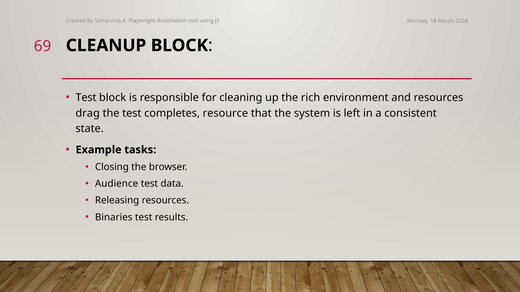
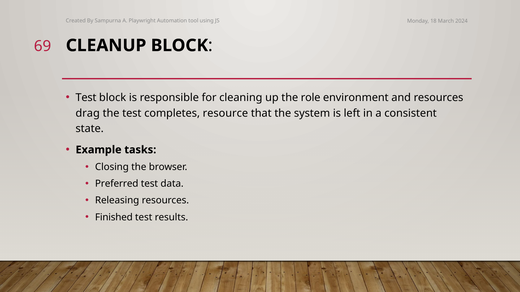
rich: rich -> role
Audience: Audience -> Preferred
Binaries: Binaries -> Finished
